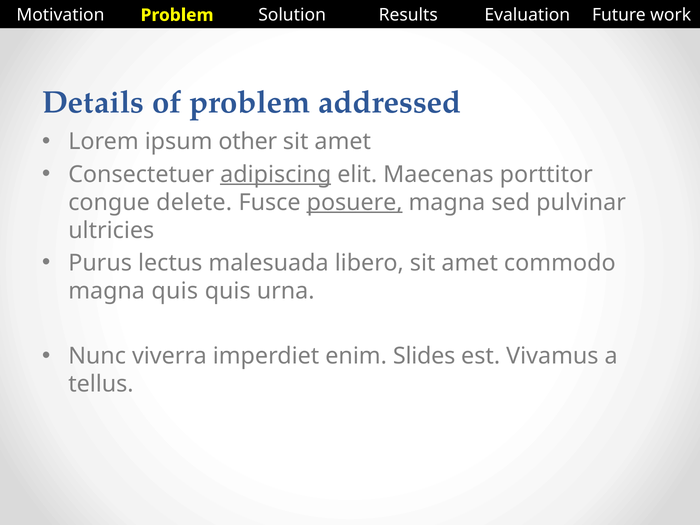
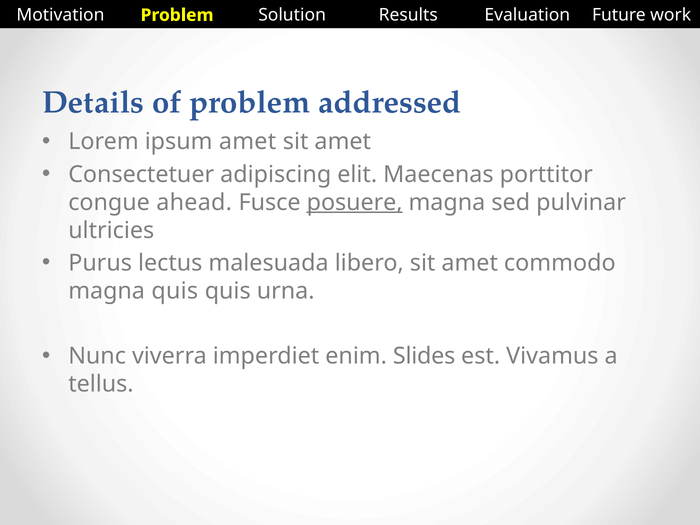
ipsum other: other -> amet
adipiscing underline: present -> none
delete: delete -> ahead
